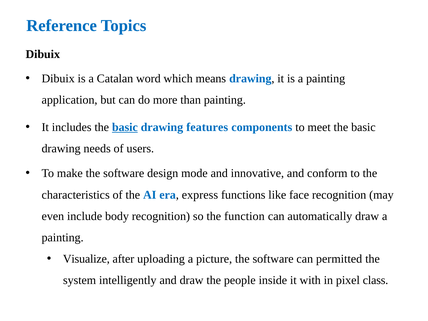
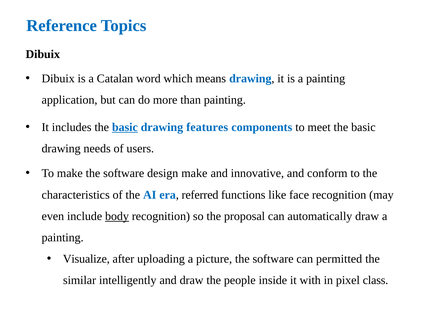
design mode: mode -> make
express: express -> referred
body underline: none -> present
function: function -> proposal
system: system -> similar
